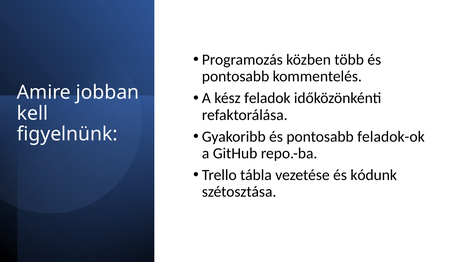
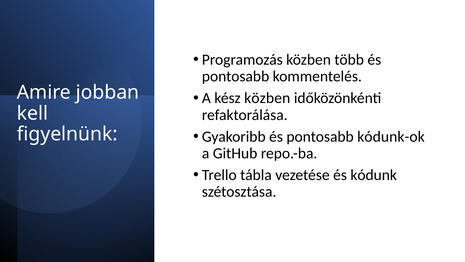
kész feladok: feladok -> közben
feladok-ok: feladok-ok -> kódunk-ok
